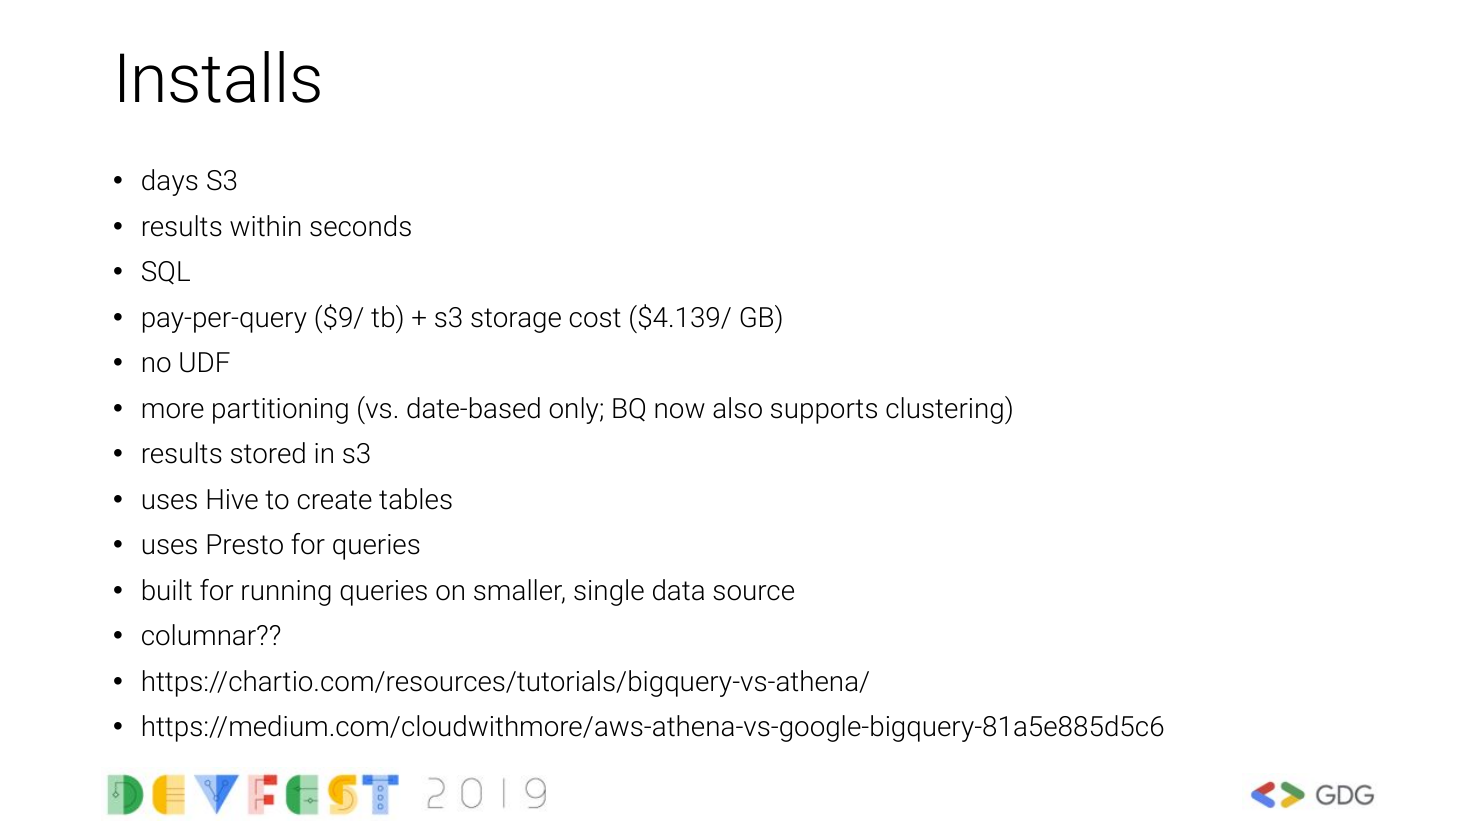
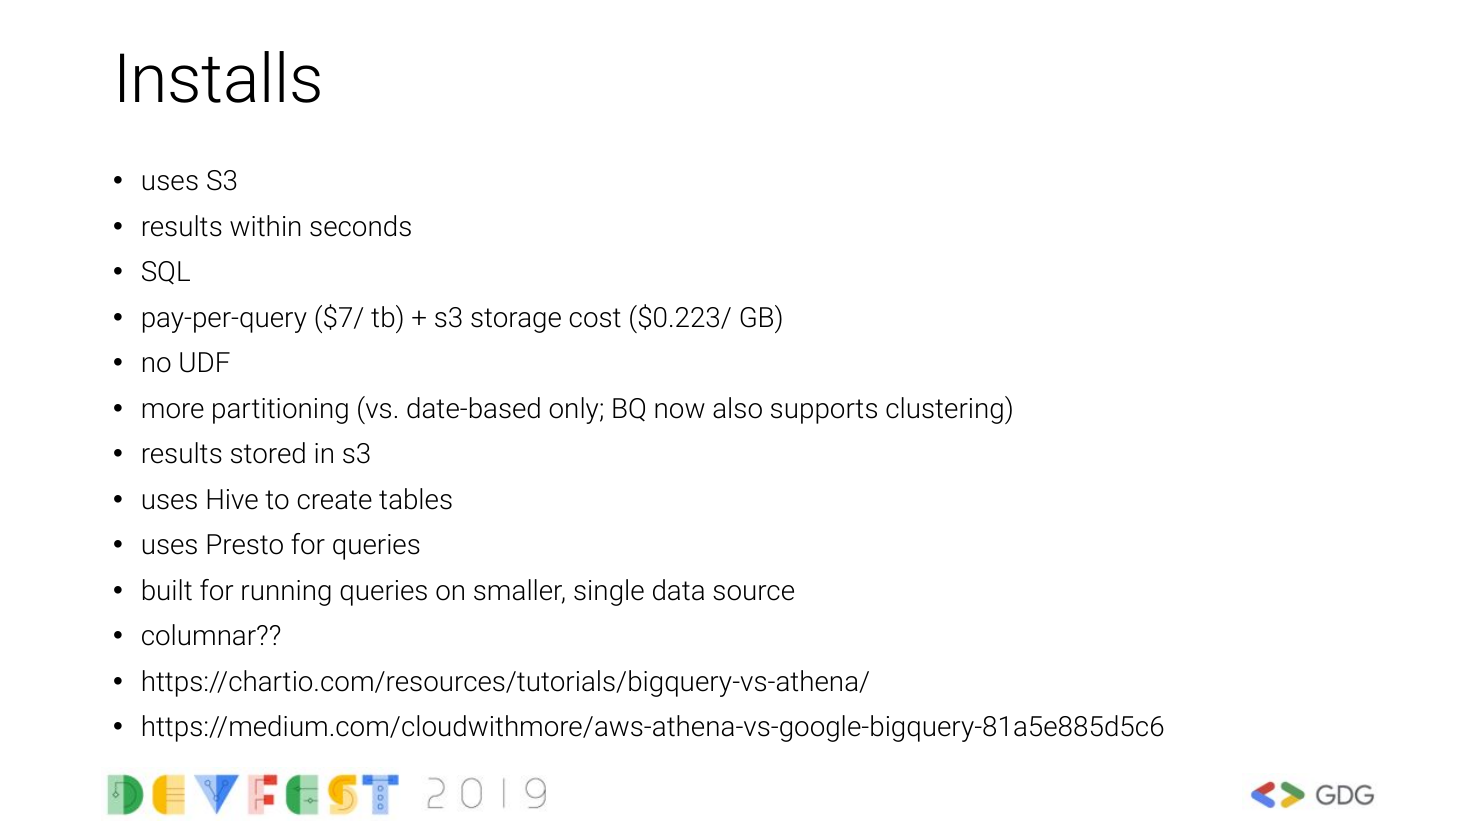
days at (170, 182): days -> uses
$9/: $9/ -> $7/
$4.139/: $4.139/ -> $0.223/
